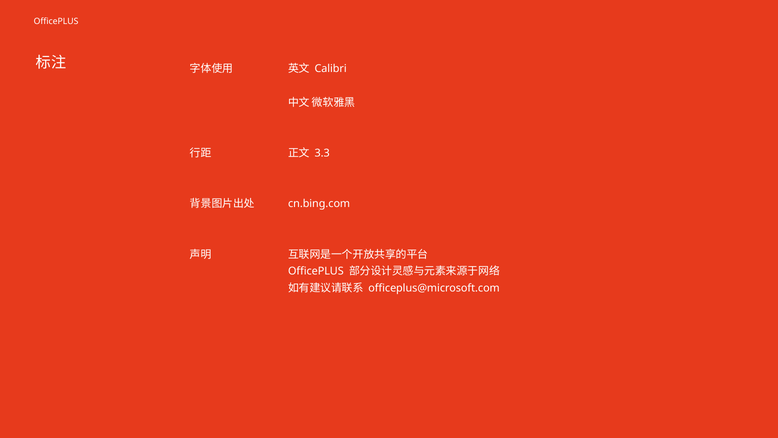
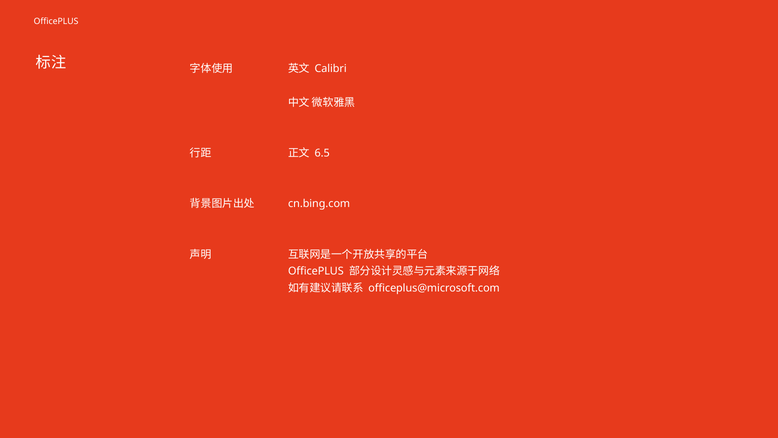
3.3: 3.3 -> 6.5
